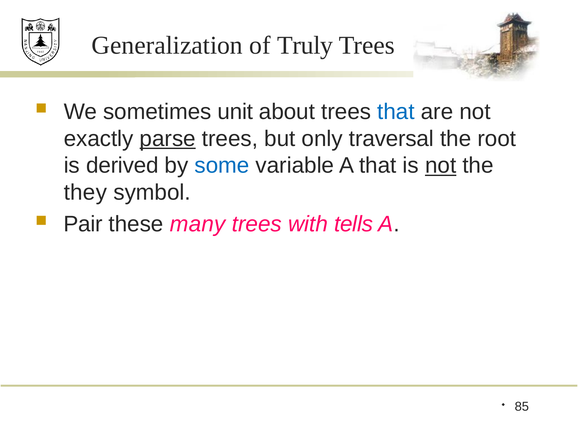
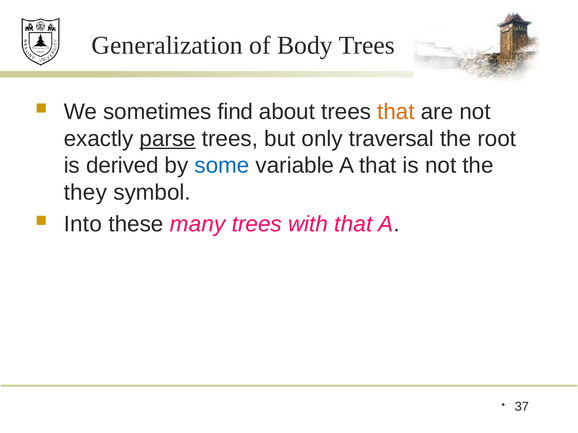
Truly: Truly -> Body
unit: unit -> find
that at (396, 112) colour: blue -> orange
not at (441, 166) underline: present -> none
Pair: Pair -> Into
with tells: tells -> that
85: 85 -> 37
